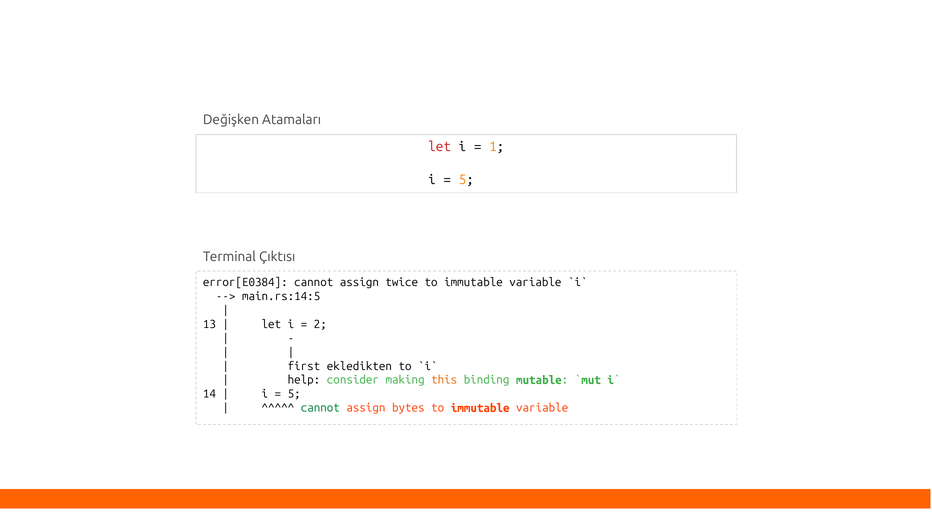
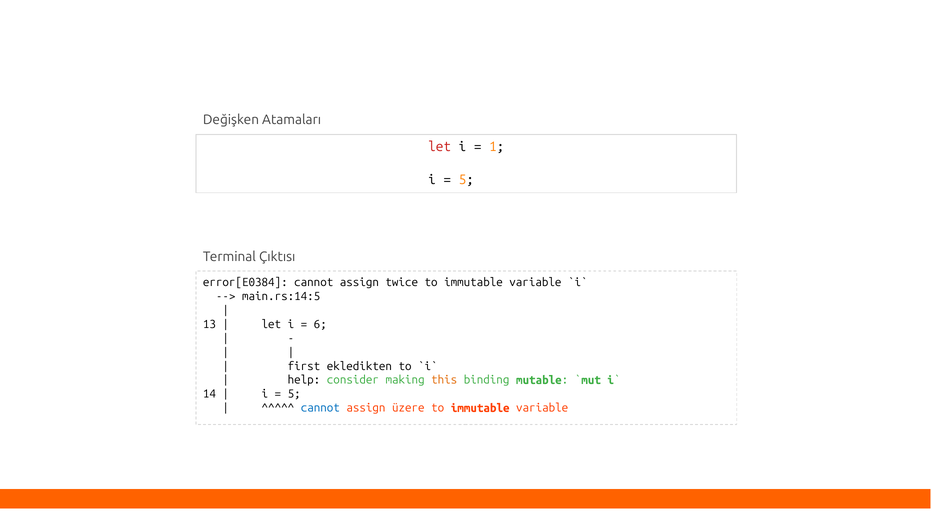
2: 2 -> 6
cannot at (320, 408) colour: green -> blue
bytes: bytes -> üzere
